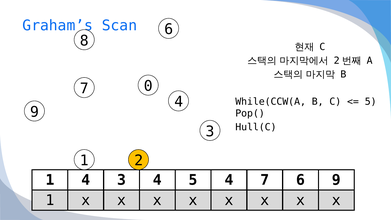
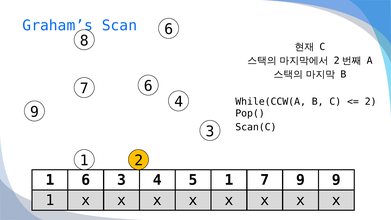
7 0: 0 -> 6
5 at (371, 102): 5 -> 2
Hull(C: Hull(C -> Scan(C
4 at (86, 180): 4 -> 6
5 4: 4 -> 1
7 6: 6 -> 9
